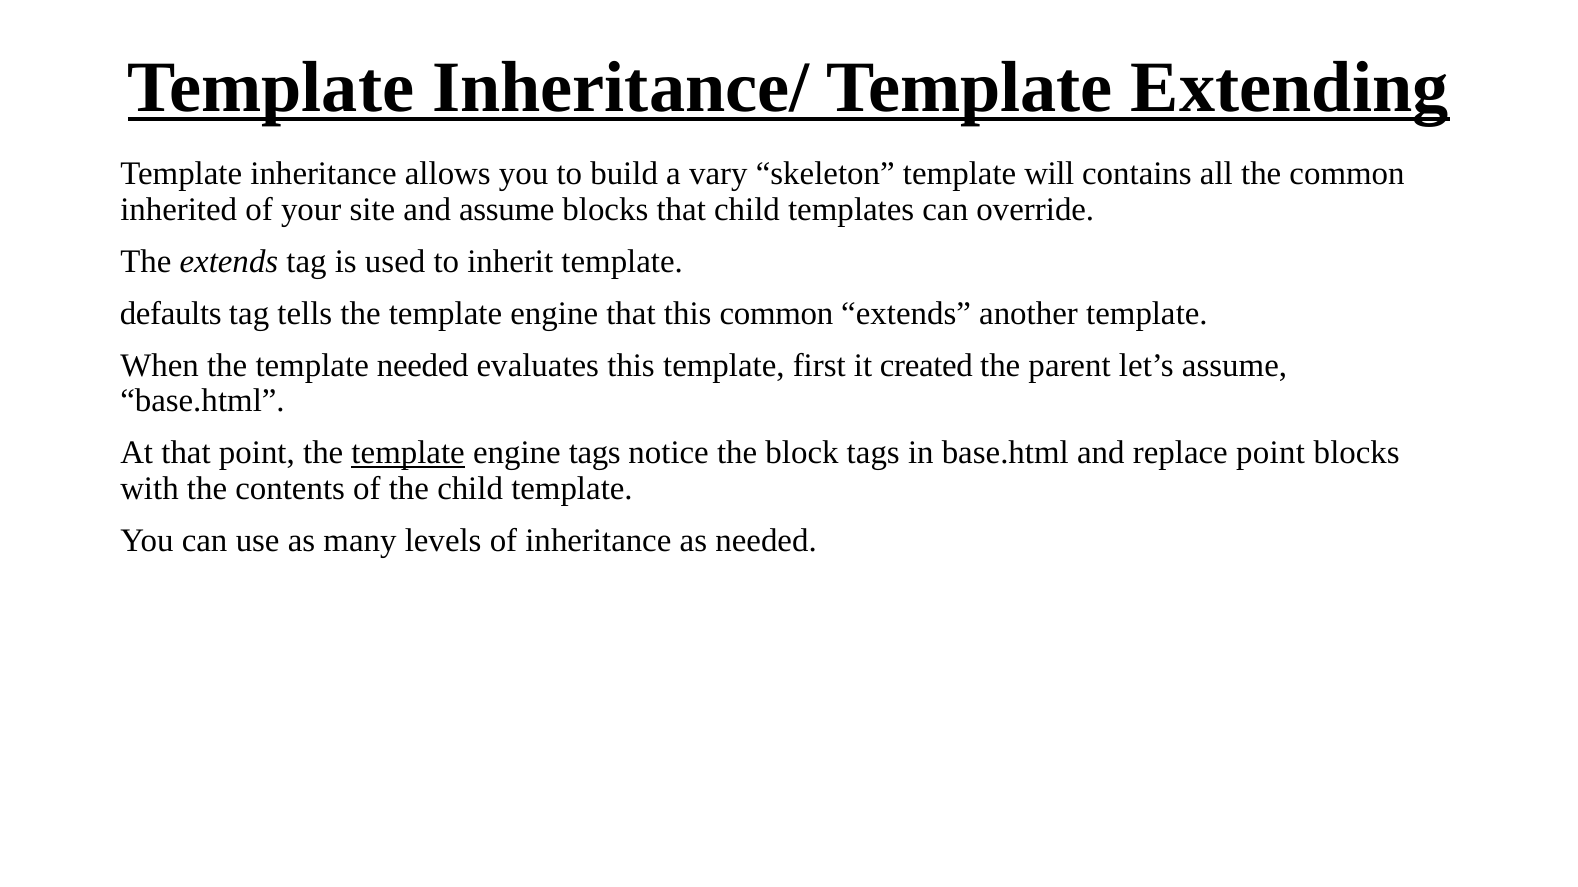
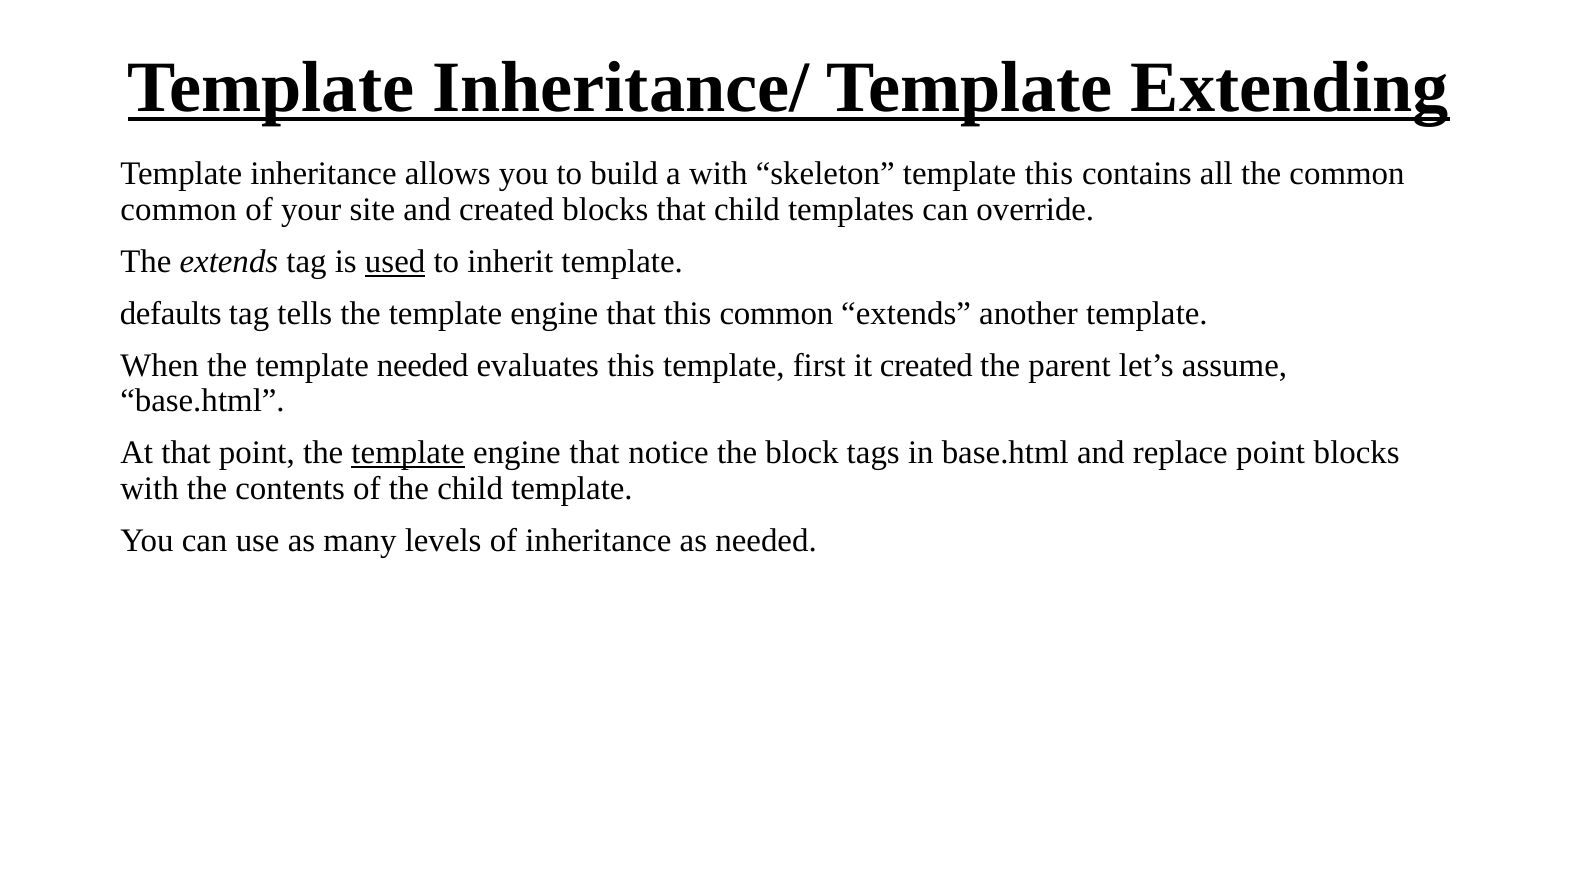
a vary: vary -> with
template will: will -> this
inherited at (179, 210): inherited -> common
and assume: assume -> created
used underline: none -> present
tags at (595, 453): tags -> that
